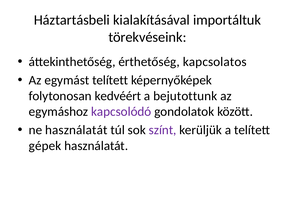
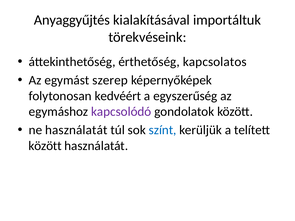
Háztartásbeli: Háztartásbeli -> Anyaggyűjtés
egymást telített: telített -> szerep
bejutottunk: bejutottunk -> egyszerűség
színt colour: purple -> blue
gépek at (45, 146): gépek -> között
